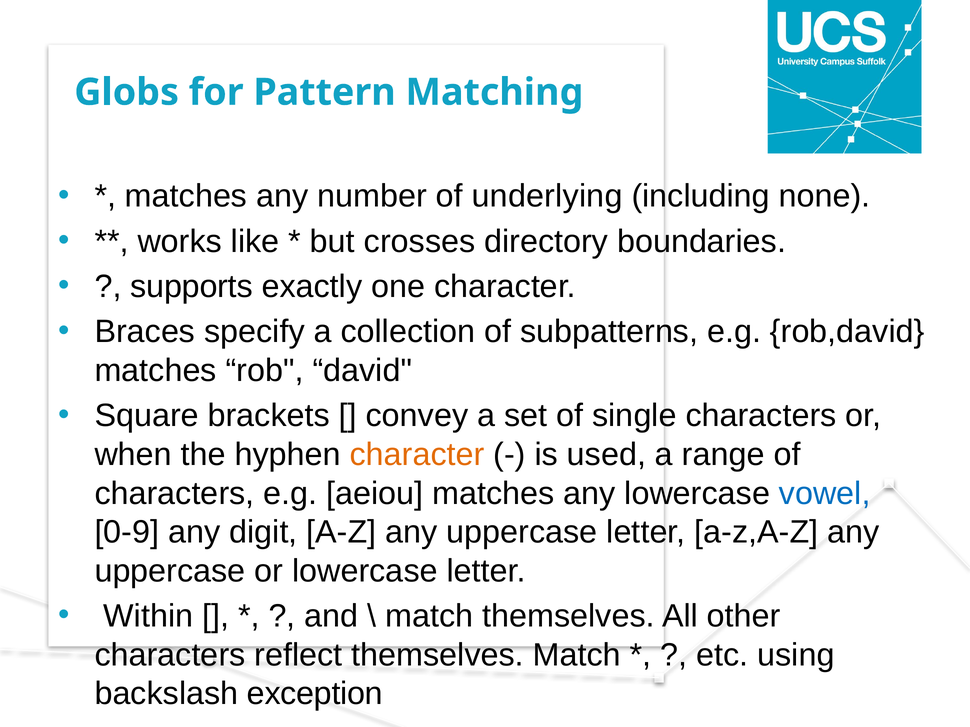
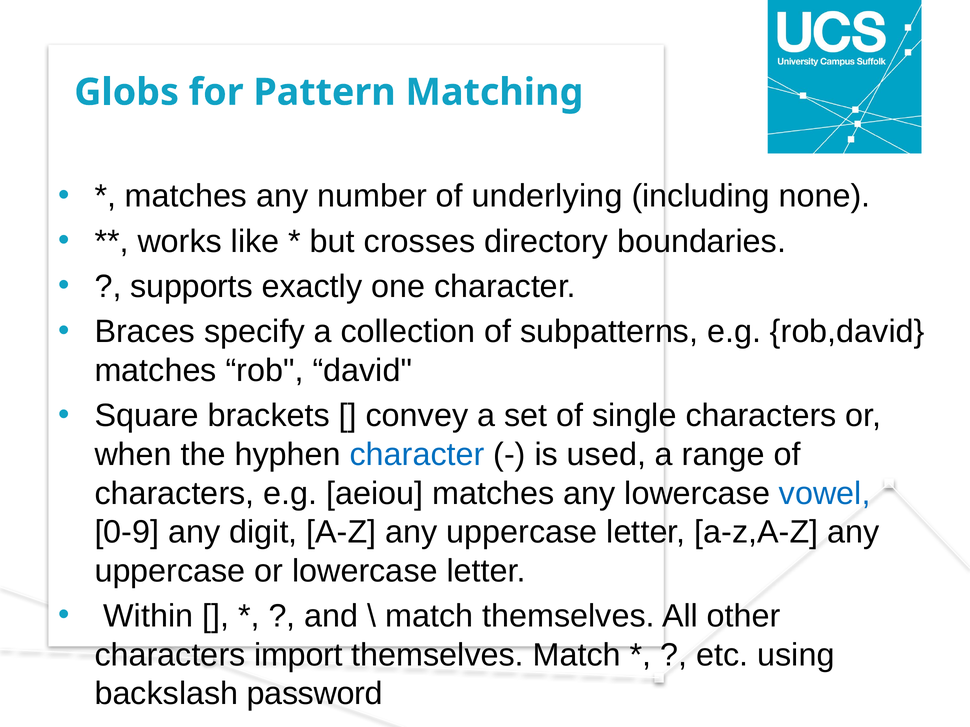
character at (417, 455) colour: orange -> blue
reflect: reflect -> import
exception: exception -> password
